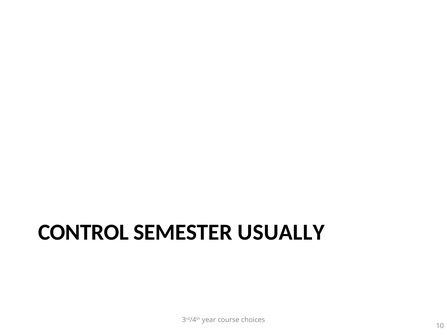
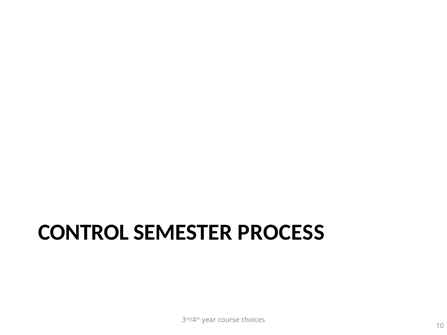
USUALLY: USUALLY -> PROCESS
